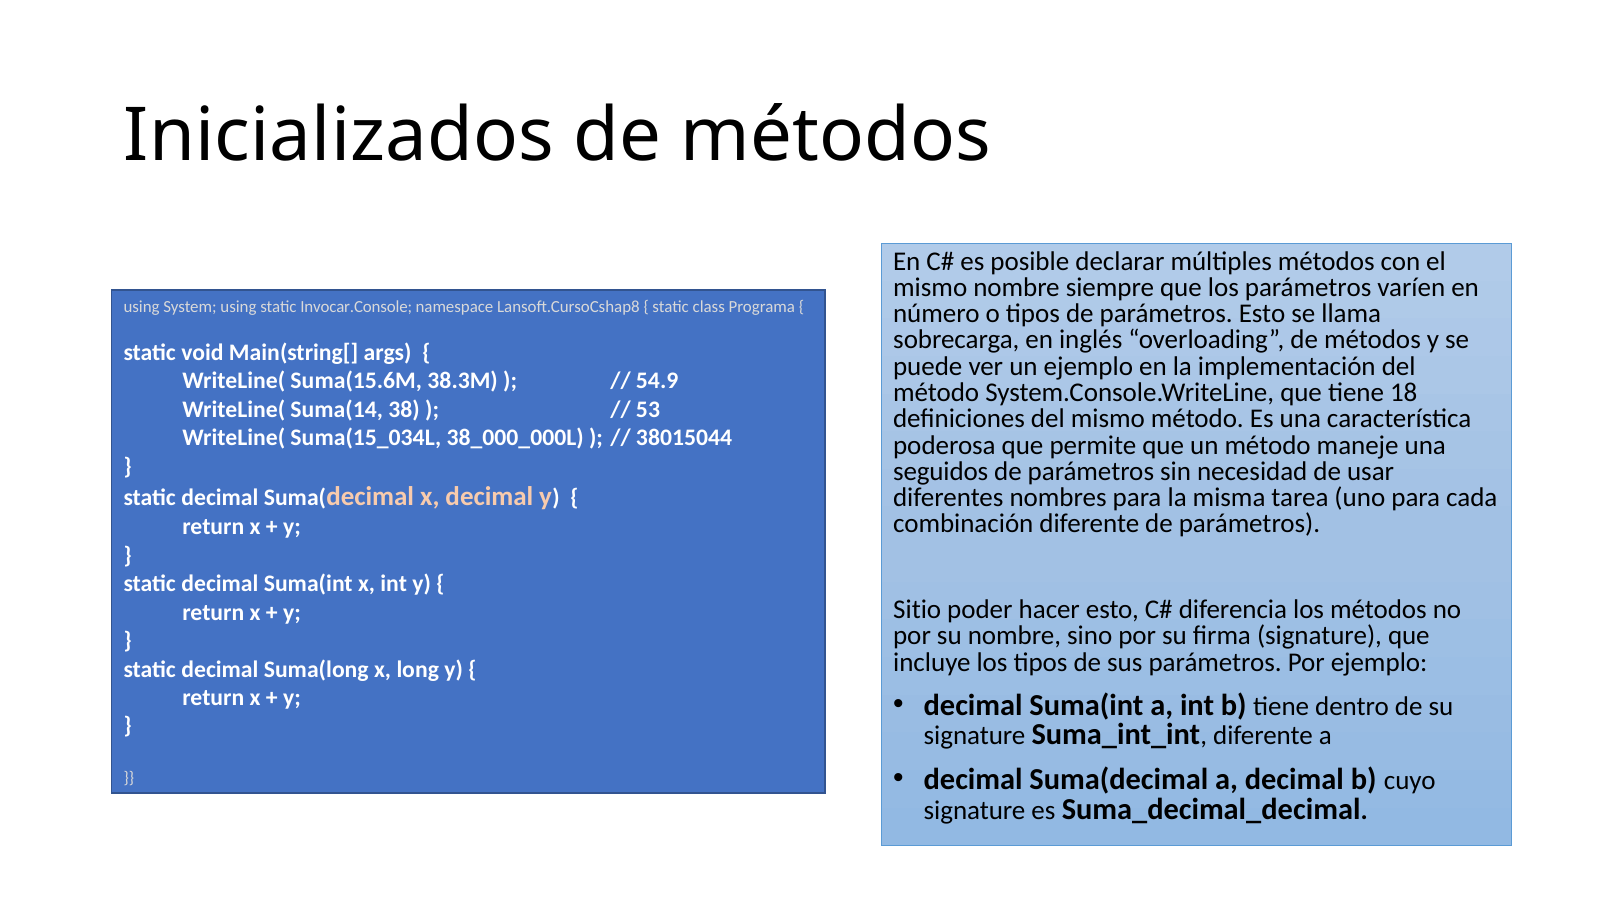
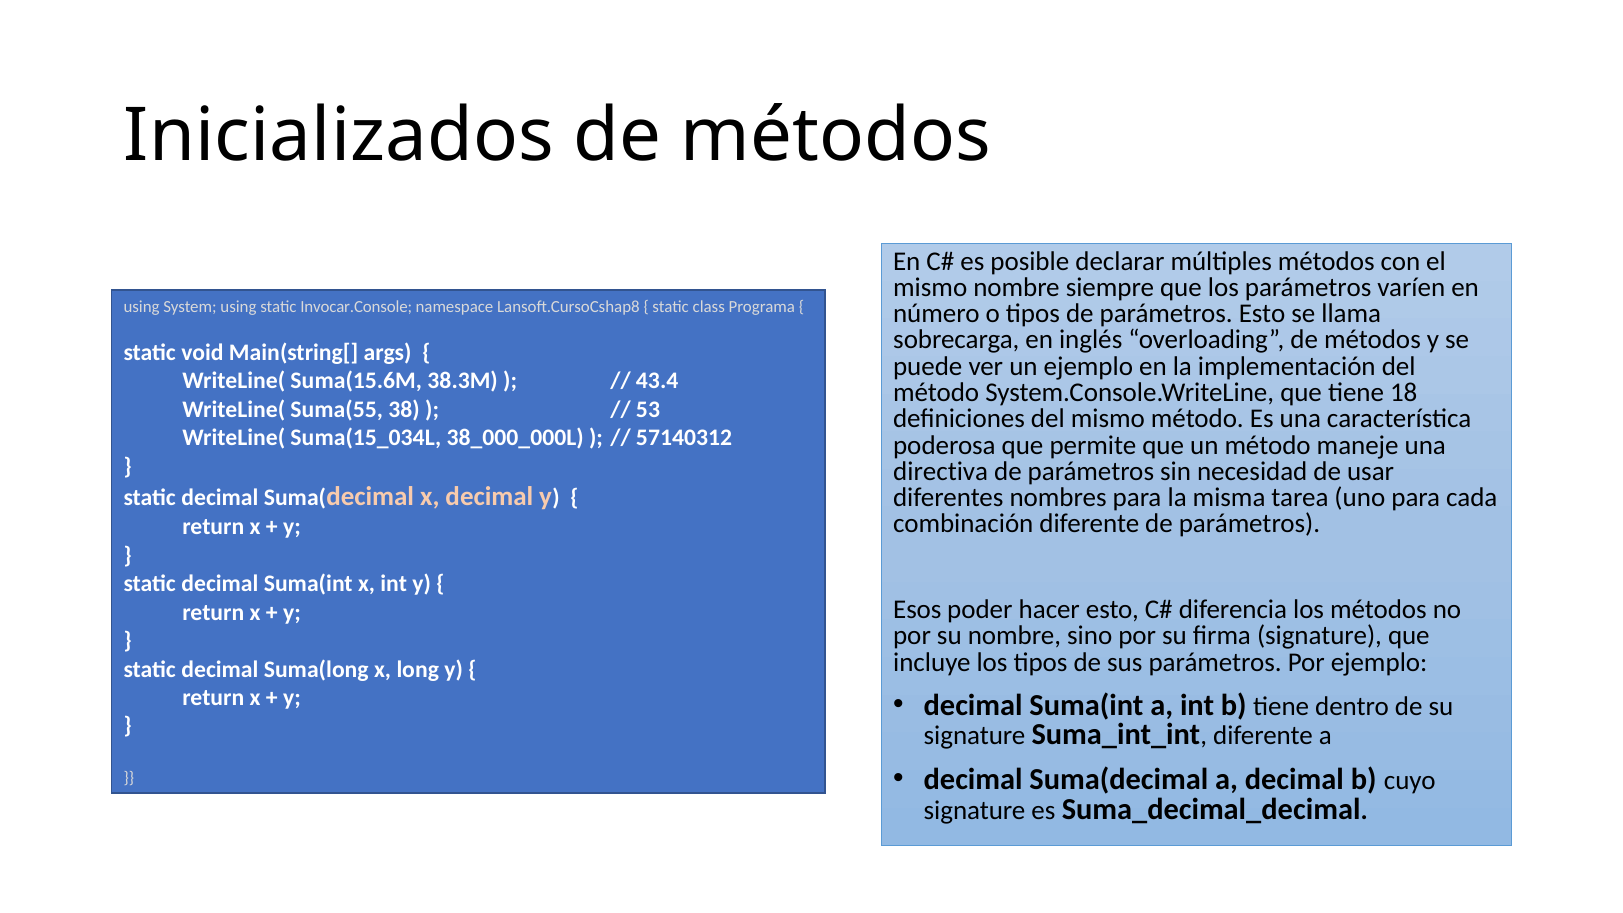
54.9: 54.9 -> 43.4
Suma(14: Suma(14 -> Suma(55
38015044: 38015044 -> 57140312
seguidos: seguidos -> directiva
Sitio: Sitio -> Esos
